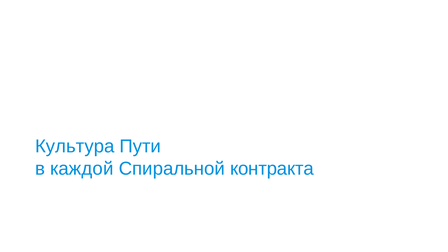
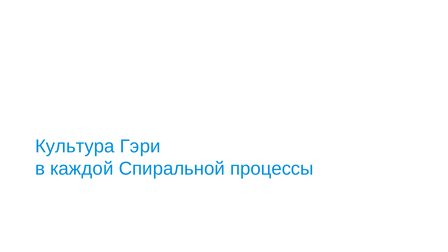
Пути: Пути -> Гэри
контракта: контракта -> процессы
